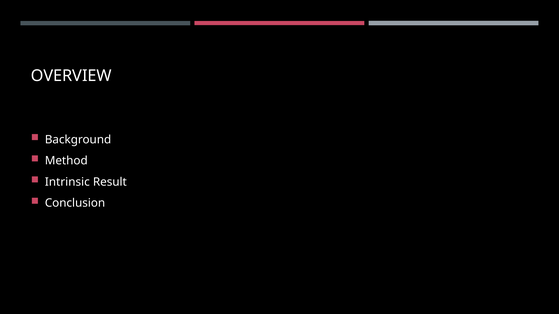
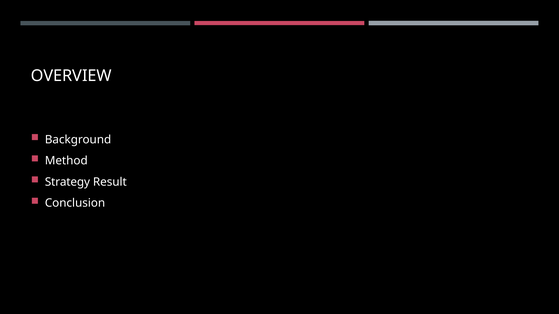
Intrinsic: Intrinsic -> Strategy
